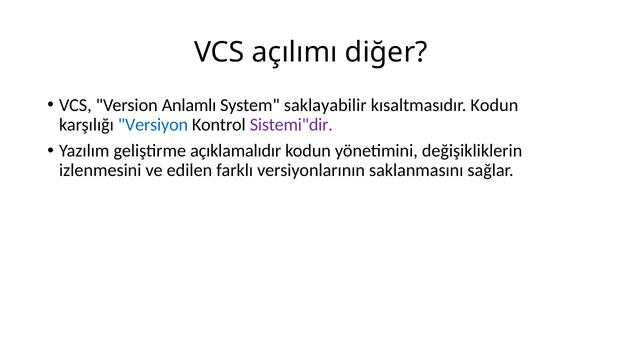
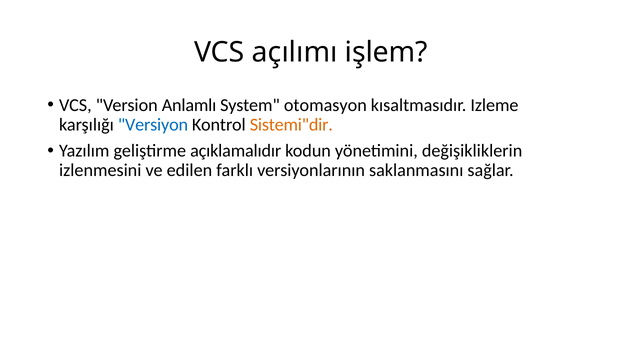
diğer: diğer -> işlem
saklayabilir: saklayabilir -> otomasyon
kısaltmasıdır Kodun: Kodun -> Izleme
Sistemi"dir colour: purple -> orange
